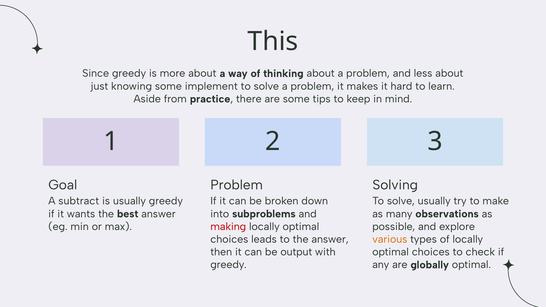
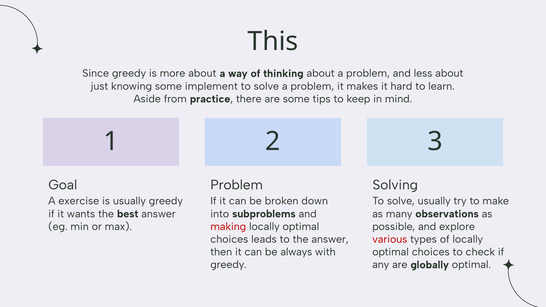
subtract: subtract -> exercise
various colour: orange -> red
output: output -> always
